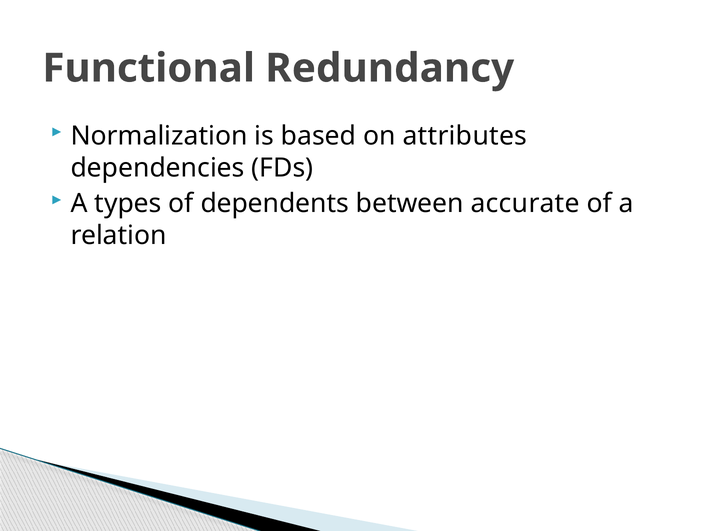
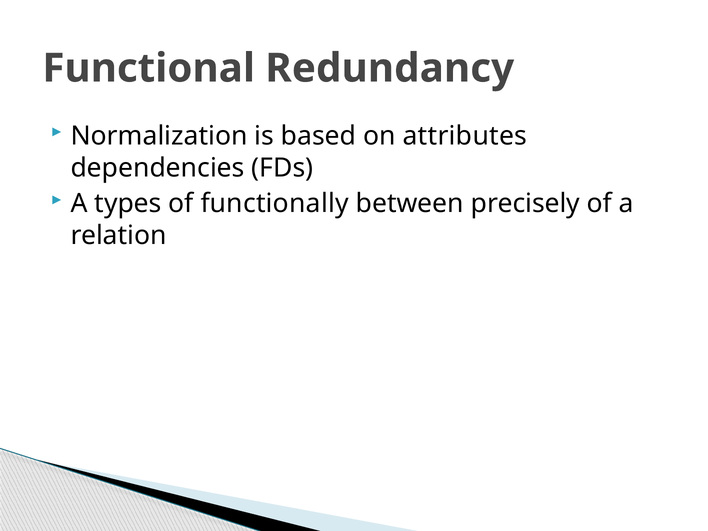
dependents: dependents -> functionally
accurate: accurate -> precisely
